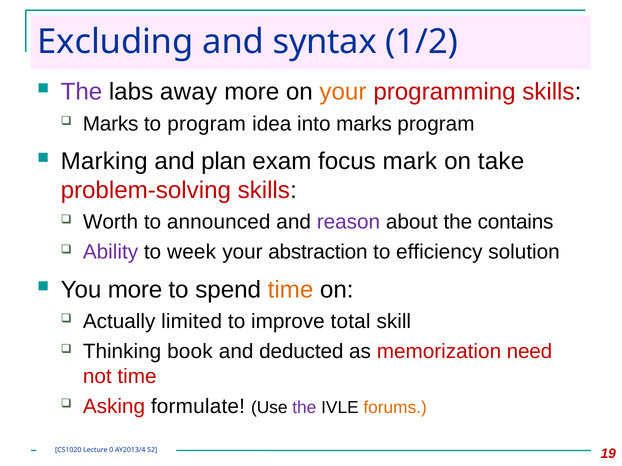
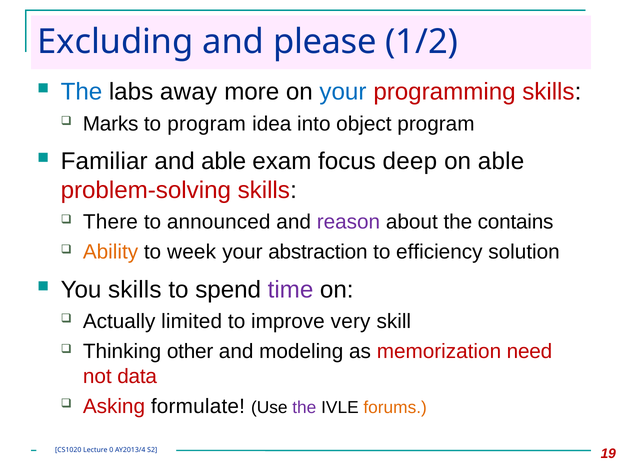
syntax: syntax -> please
The at (81, 92) colour: purple -> blue
your at (343, 92) colour: orange -> blue
into marks: marks -> object
Marking: Marking -> Familiar
and plan: plan -> able
mark: mark -> deep
on take: take -> able
Worth: Worth -> There
Ability colour: purple -> orange
You more: more -> skills
time at (291, 290) colour: orange -> purple
total: total -> very
book: book -> other
deducted: deducted -> modeling
not time: time -> data
